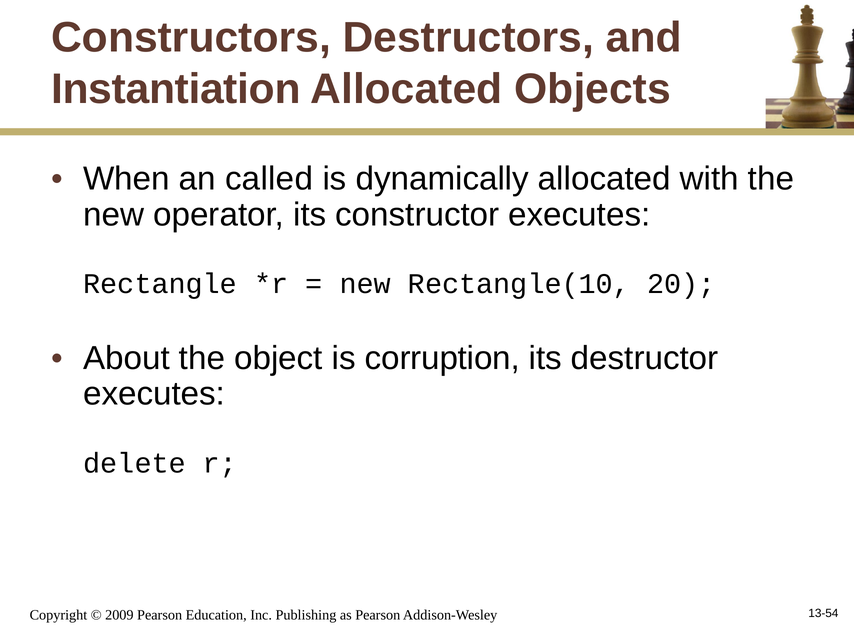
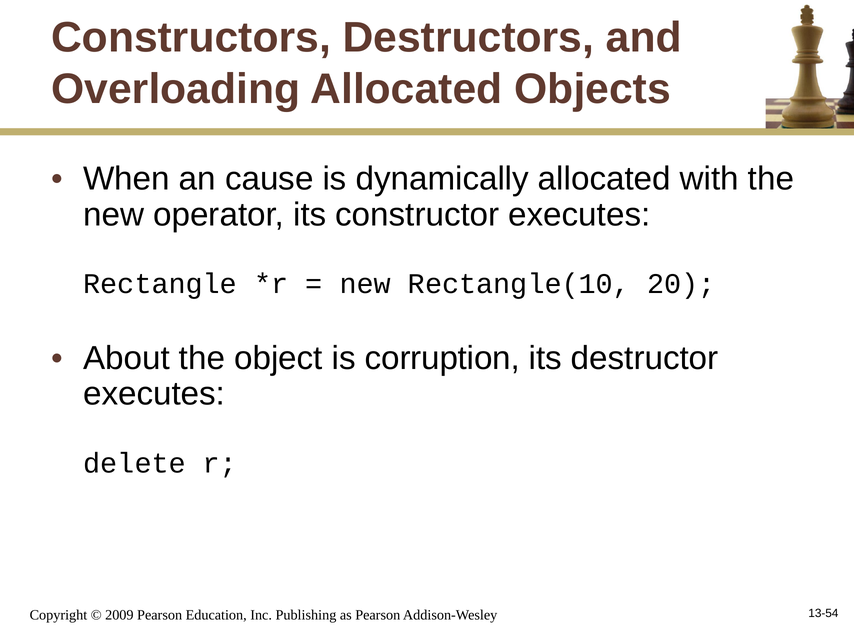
Instantiation: Instantiation -> Overloading
called: called -> cause
